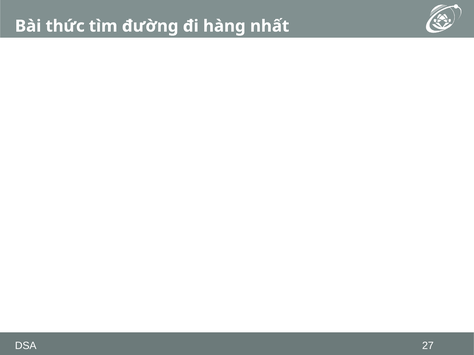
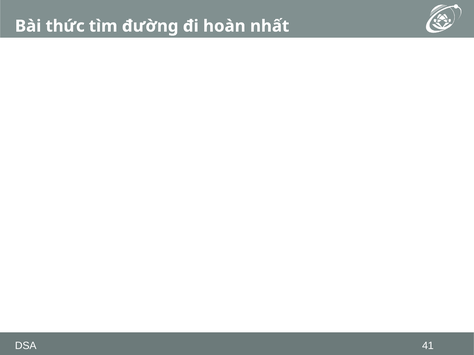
hàng: hàng -> hoàn
27: 27 -> 41
